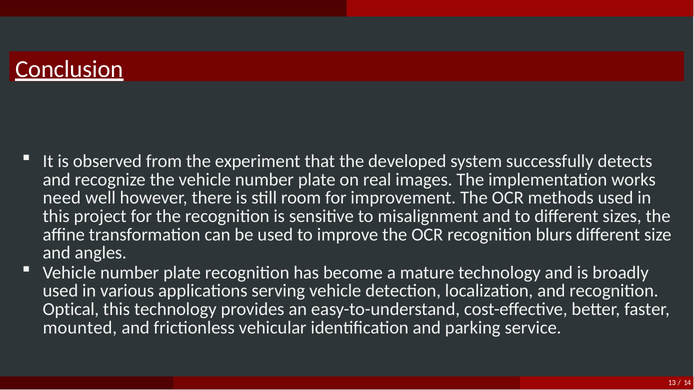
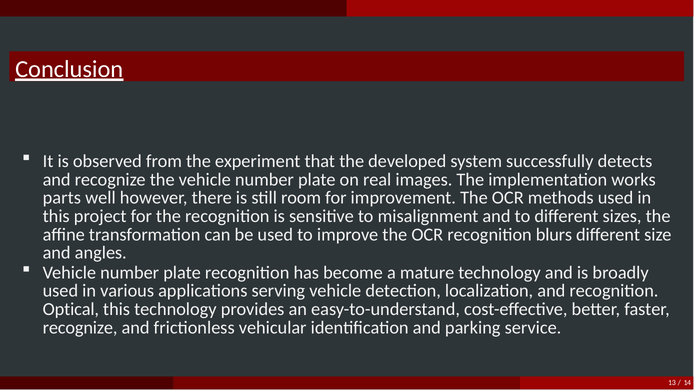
need: need -> parts
mounted at (80, 328): mounted -> recognize
